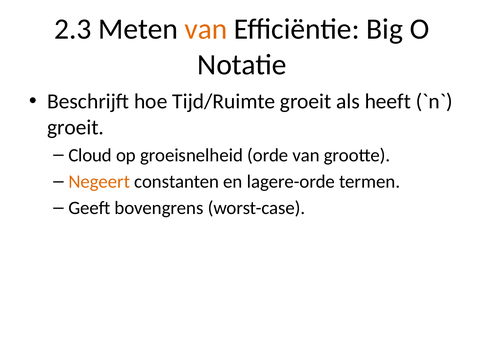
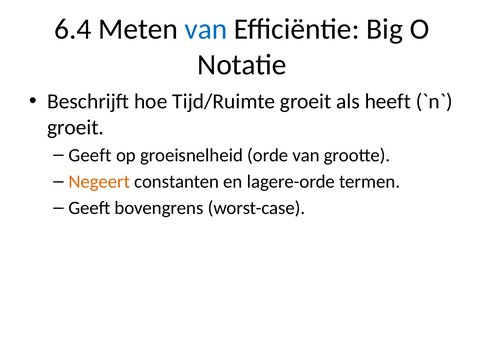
2.3: 2.3 -> 6.4
van at (206, 29) colour: orange -> blue
Cloud at (90, 155): Cloud -> Geeft
